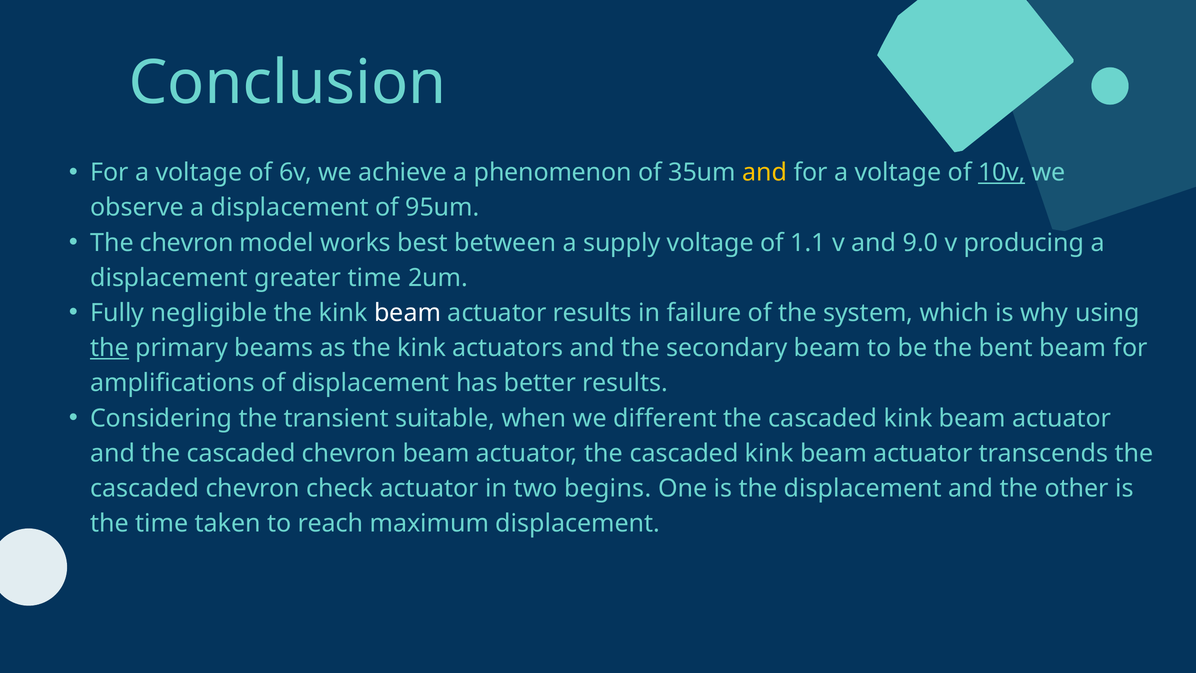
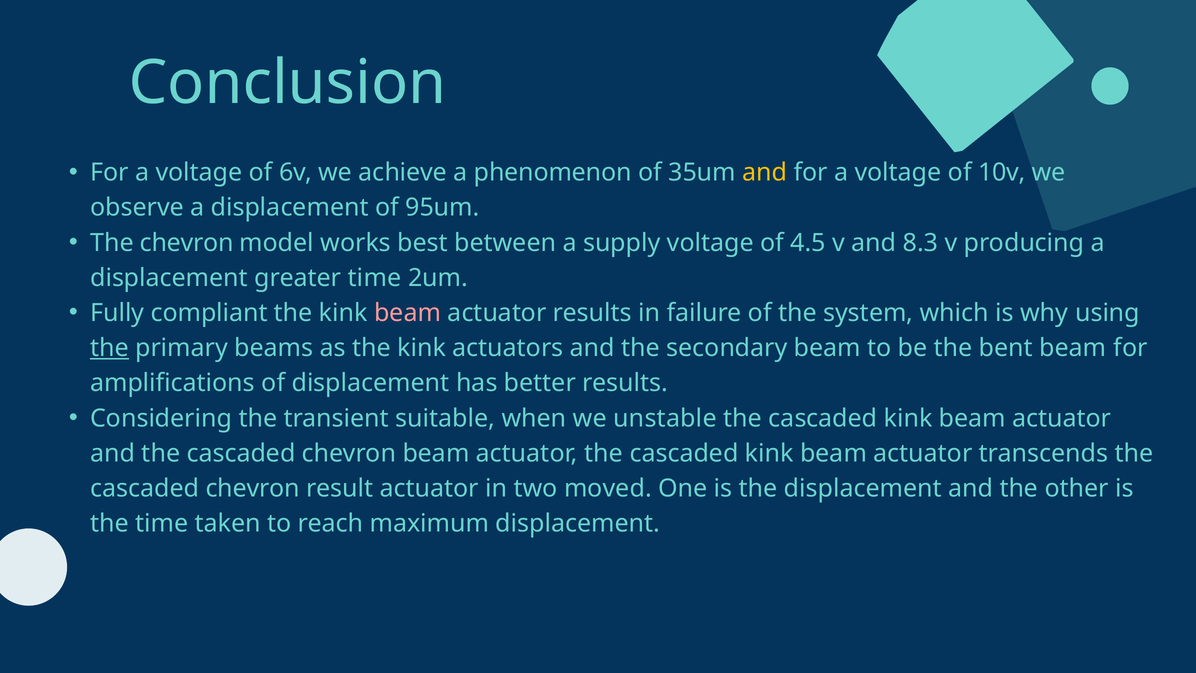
10v underline: present -> none
1.1: 1.1 -> 4.5
9.0: 9.0 -> 8.3
negligible: negligible -> compliant
beam at (408, 313) colour: white -> pink
different: different -> unstable
check: check -> result
begins: begins -> moved
